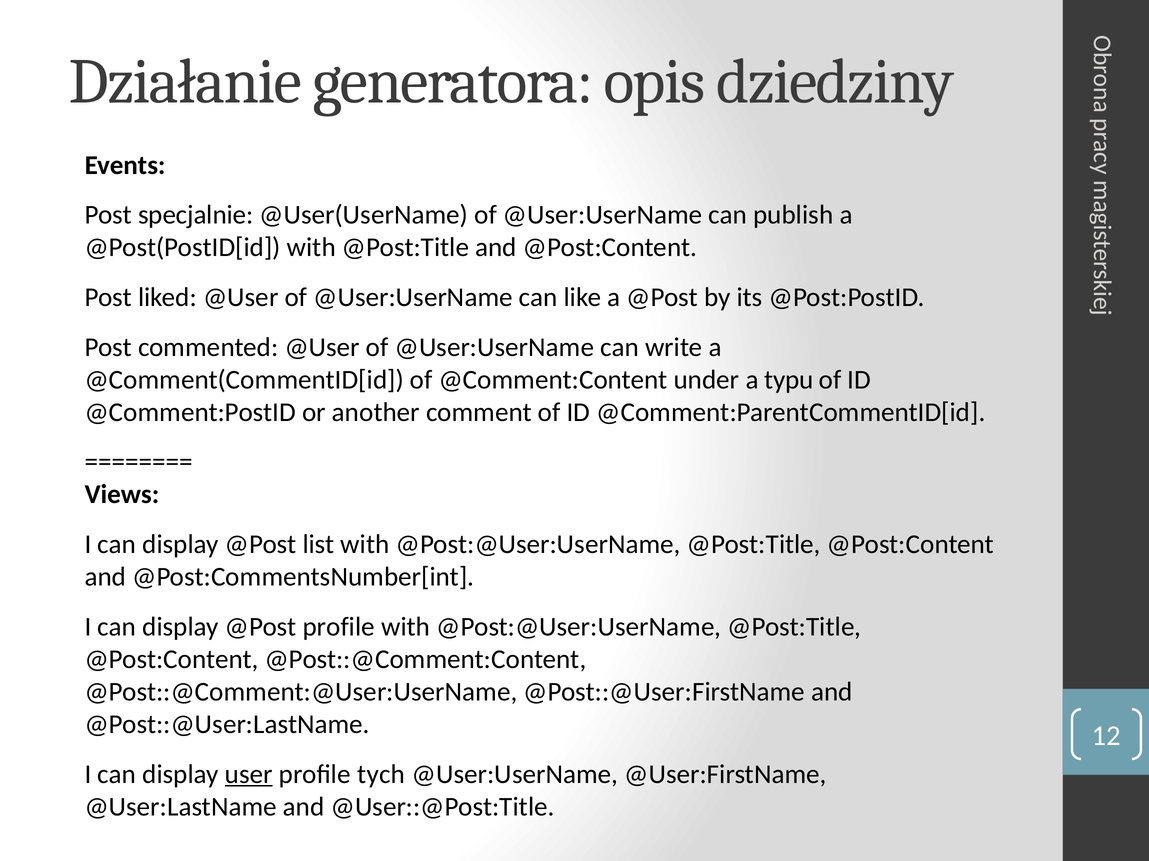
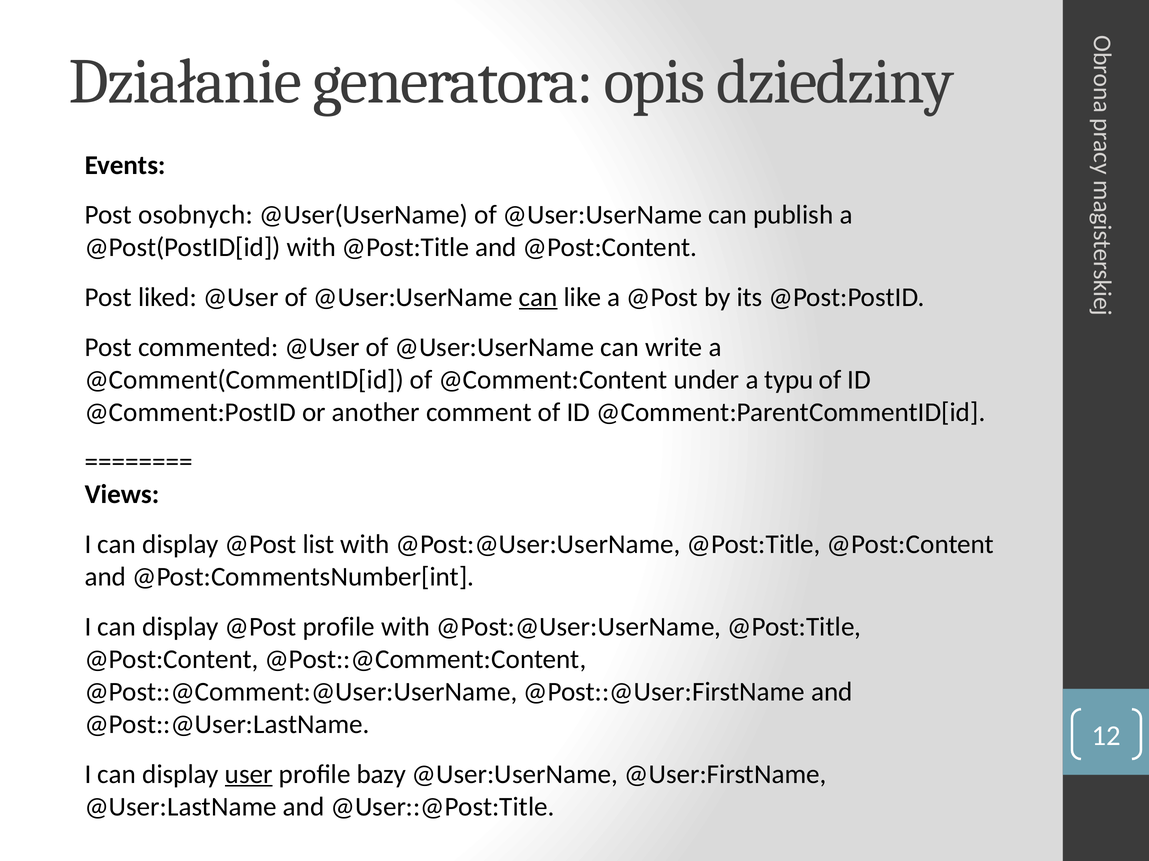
specjalnie: specjalnie -> osobnych
can at (538, 298) underline: none -> present
tych: tych -> bazy
